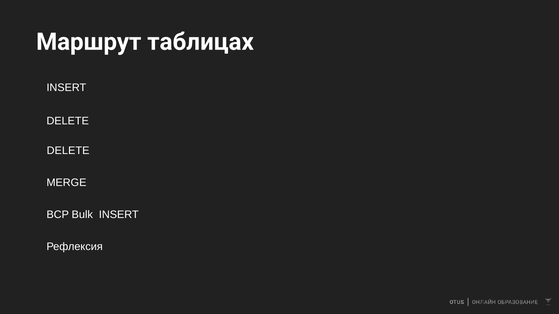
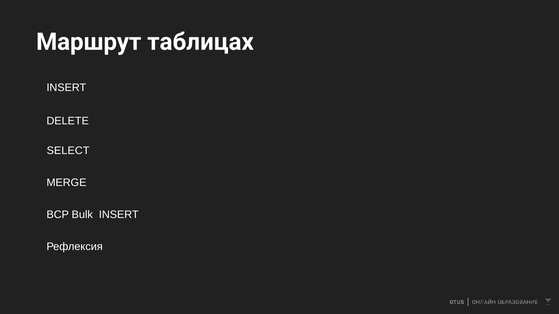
DELETE at (68, 151): DELETE -> SELECT
